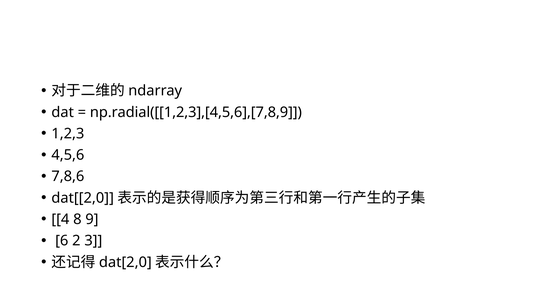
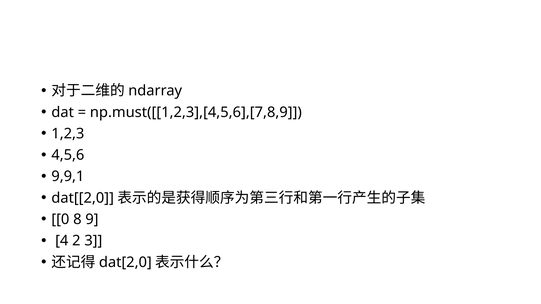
np.radial([[1,2,3],[4,5,6],[7,8,9: np.radial([[1,2,3],[4,5,6],[7,8,9 -> np.must([[1,2,3],[4,5,6],[7,8,9
7,8,6: 7,8,6 -> 9,9,1
4: 4 -> 0
6: 6 -> 4
